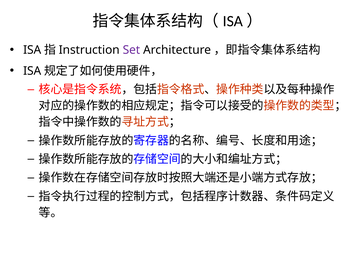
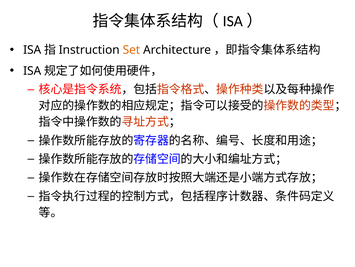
Set colour: purple -> orange
